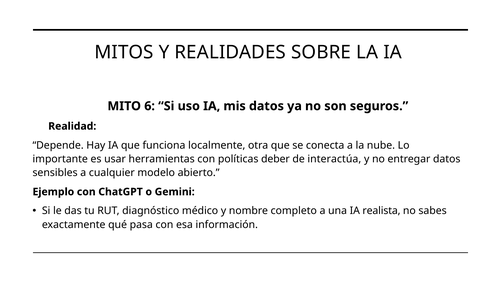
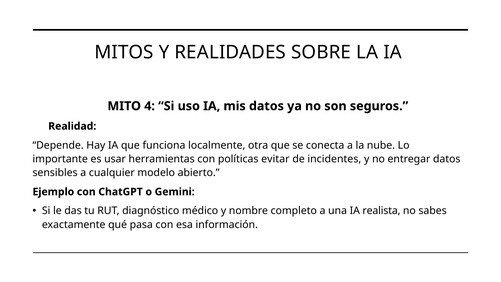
6: 6 -> 4
deber: deber -> evitar
interactúa: interactúa -> incidentes
